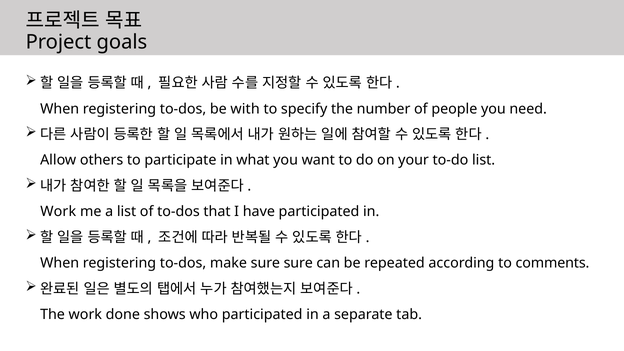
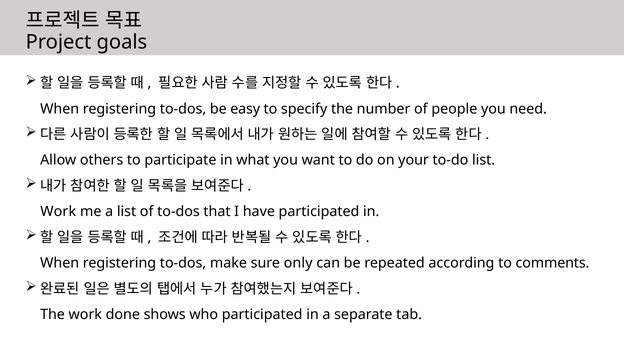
with: with -> easy
sure sure: sure -> only
